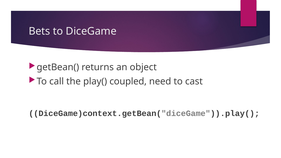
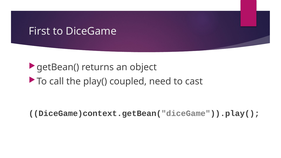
Bets: Bets -> First
